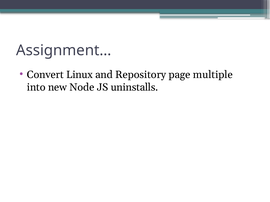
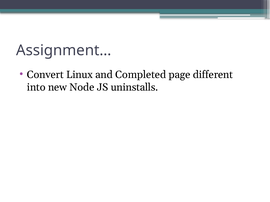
Repository: Repository -> Completed
multiple: multiple -> different
